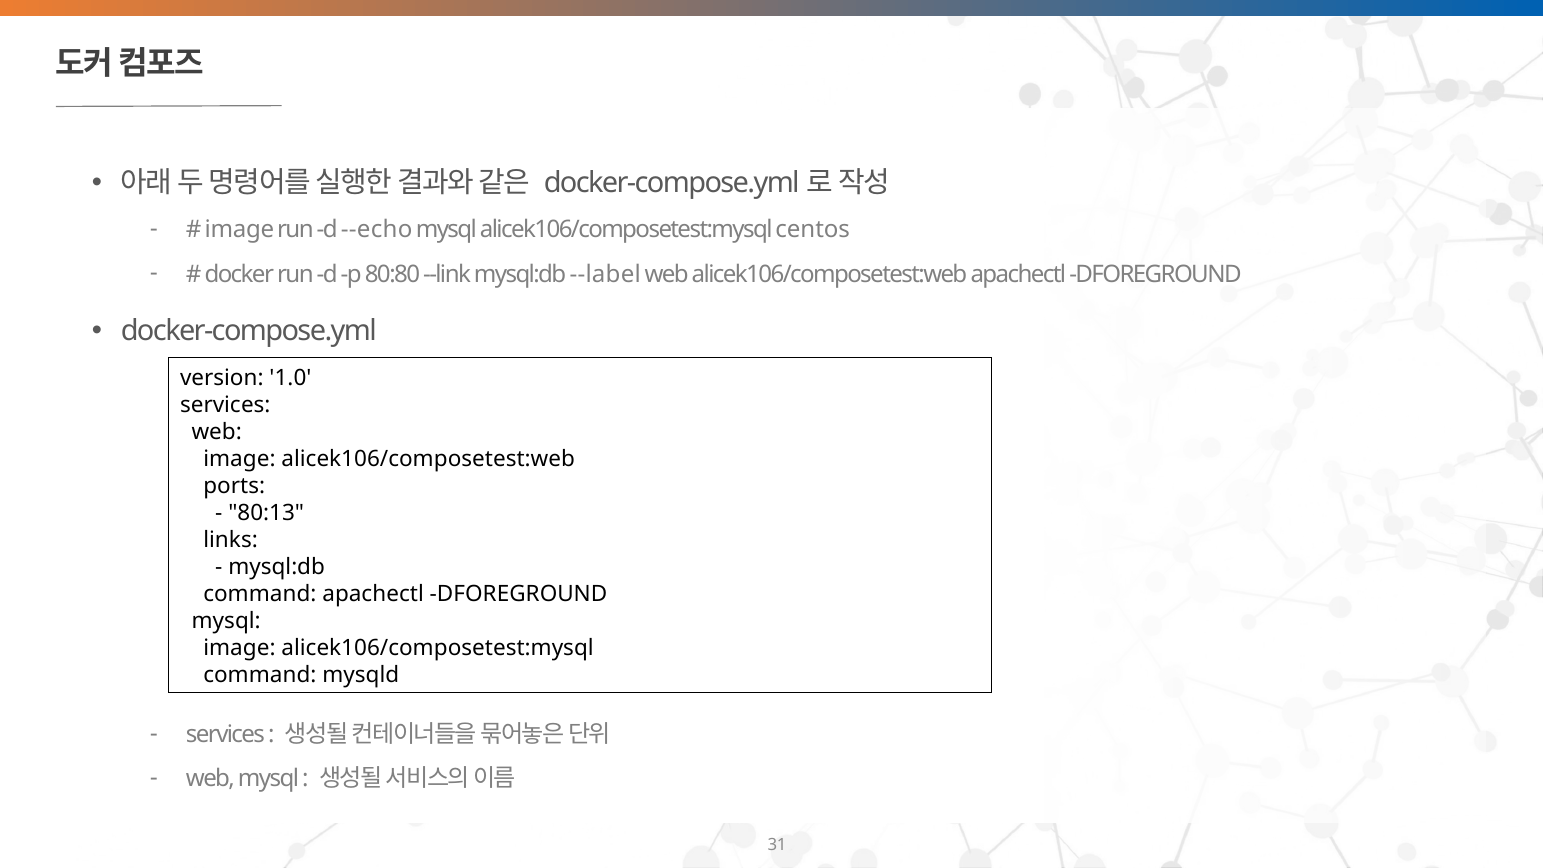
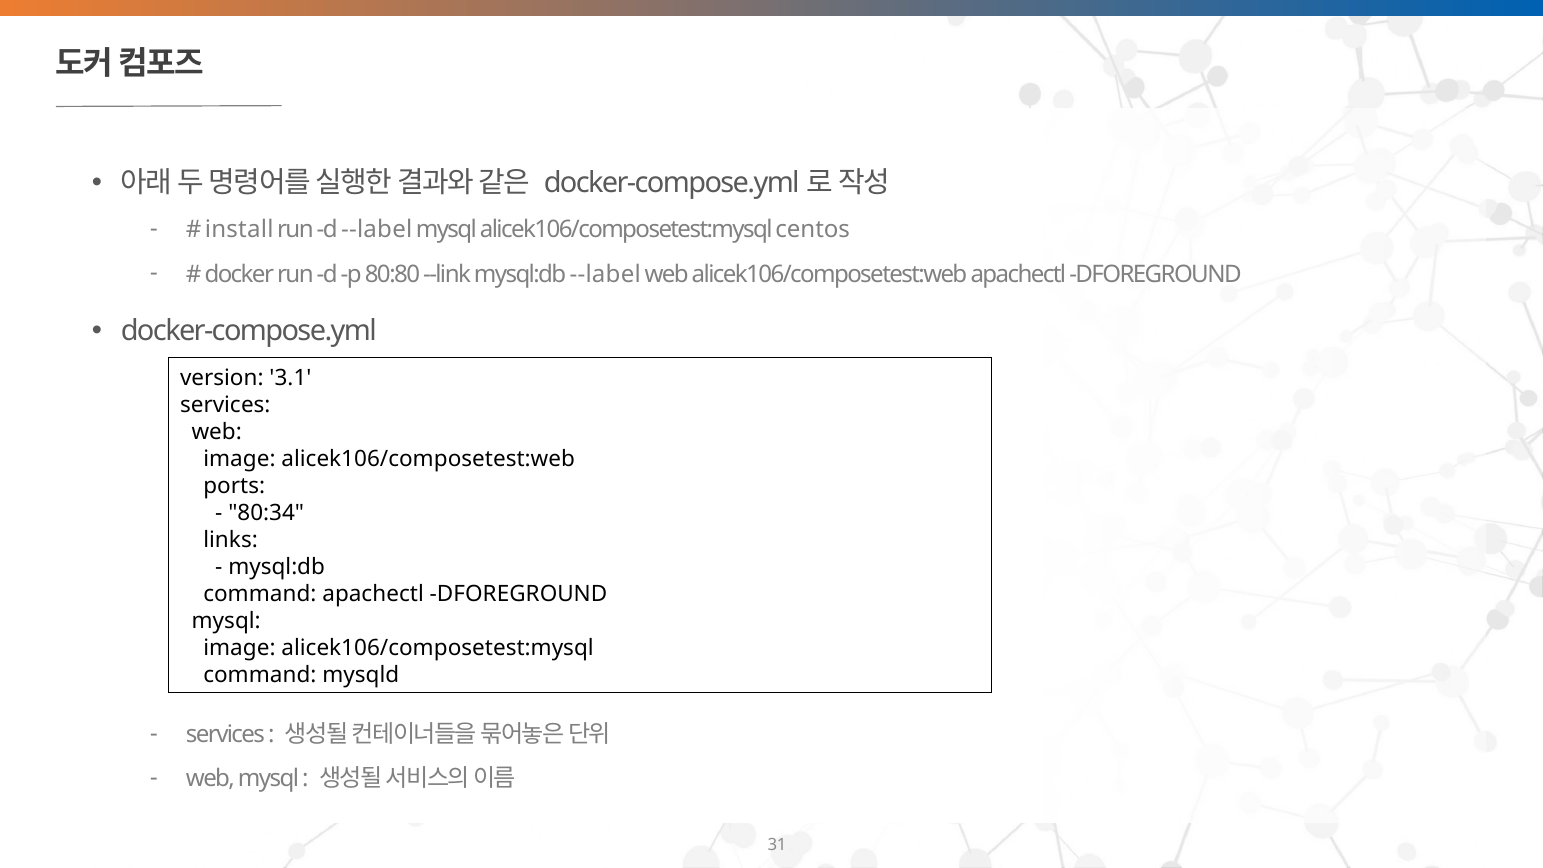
image at (239, 230): image -> install
d --echo: --echo -> --label
1.0: 1.0 -> 3.1
80:13: 80:13 -> 80:34
